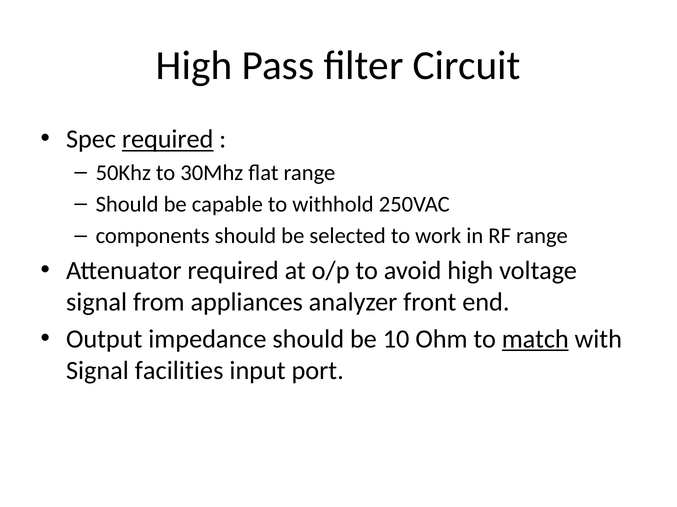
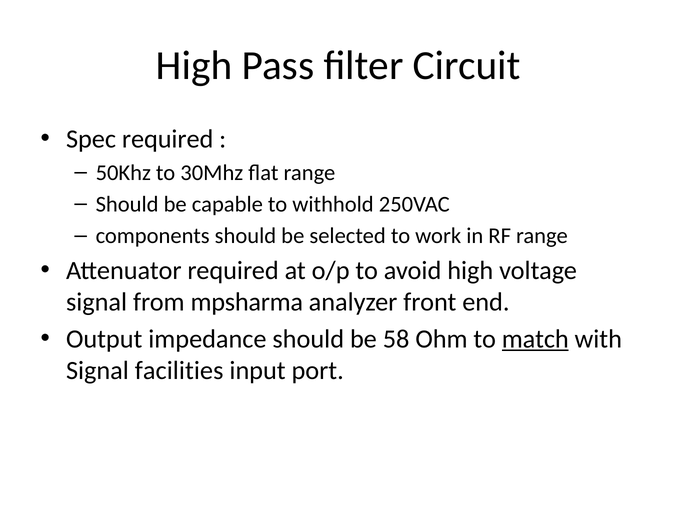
required at (168, 139) underline: present -> none
appliances: appliances -> mpsharma
10: 10 -> 58
